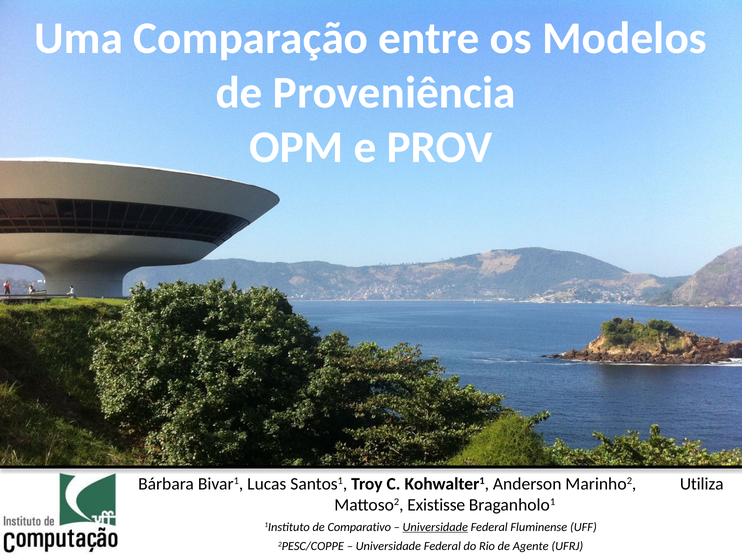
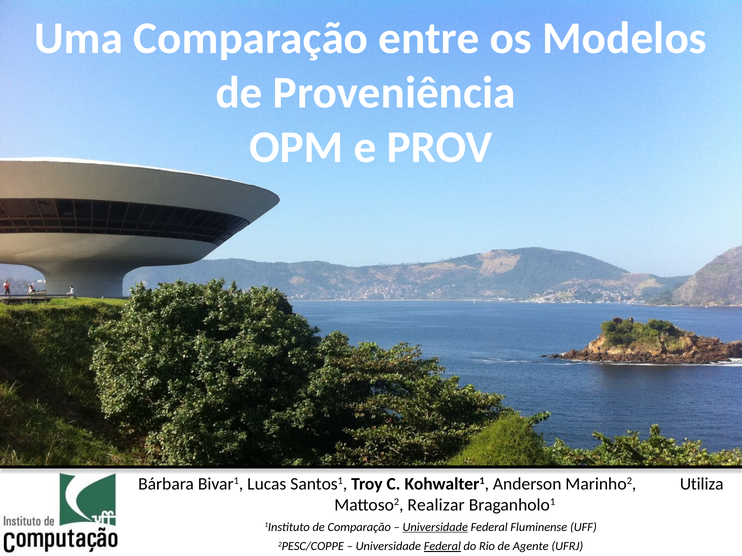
Existisse: Existisse -> Realizar
de Comparativo: Comparativo -> Comparação
Federal at (442, 547) underline: none -> present
